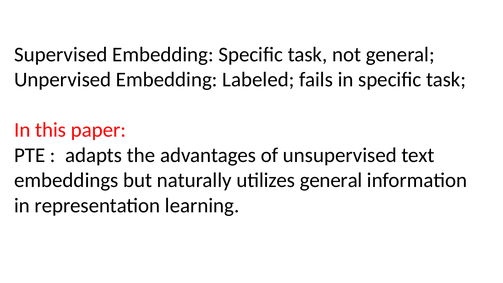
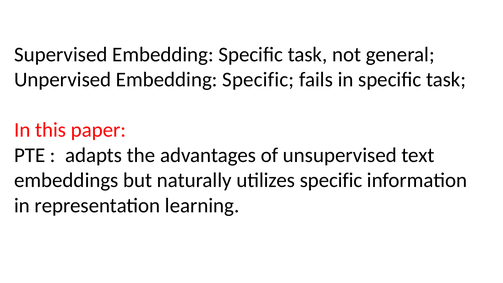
Unpervised Embedding Labeled: Labeled -> Specific
utilizes general: general -> specific
